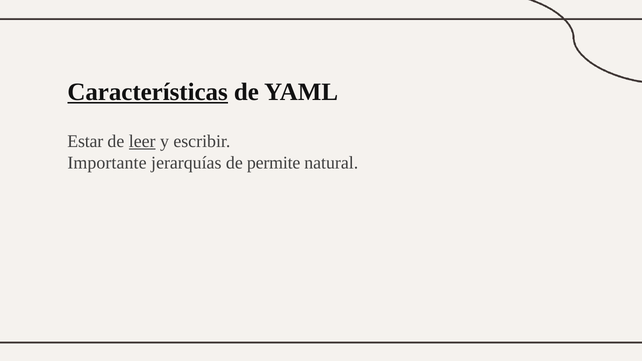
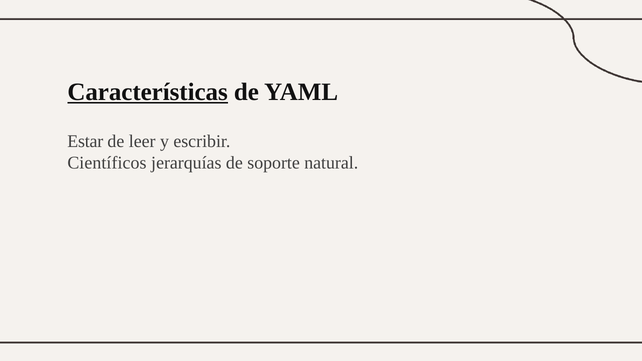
leer underline: present -> none
Importante: Importante -> Científicos
permite: permite -> soporte
